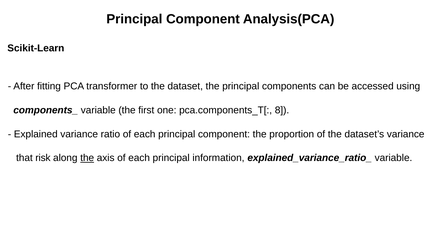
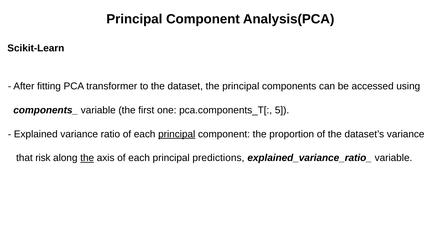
8: 8 -> 5
principal at (177, 134) underline: none -> present
information: information -> predictions
